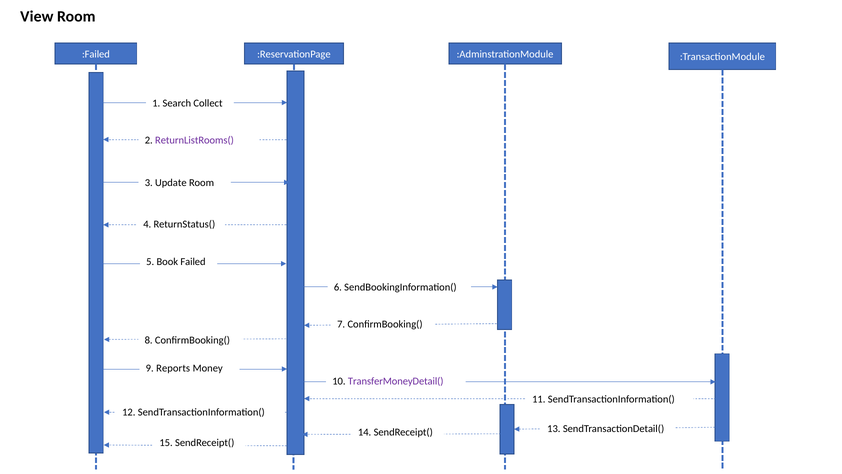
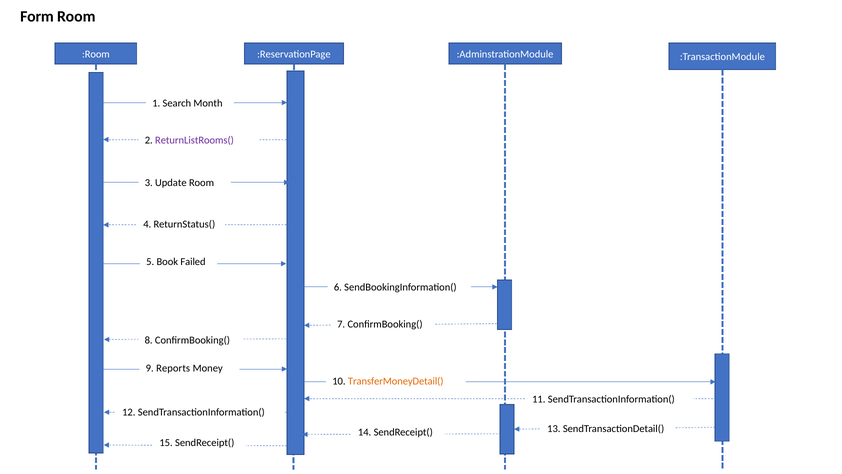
View: View -> Form
:Failed: :Failed -> :Room
Collect: Collect -> Month
TransferMoneyDetail( colour: purple -> orange
